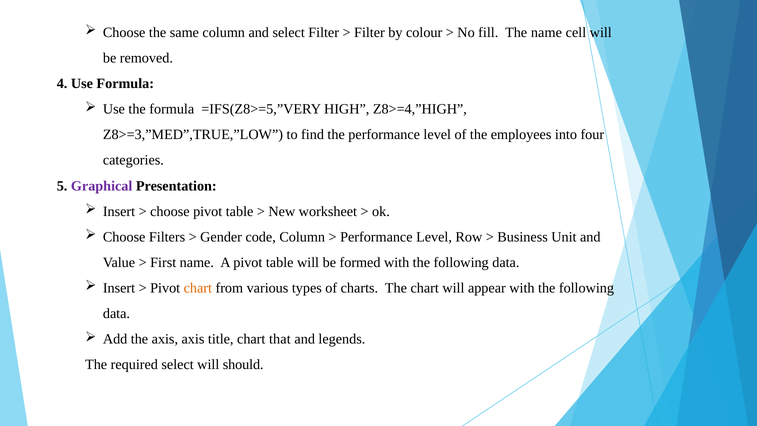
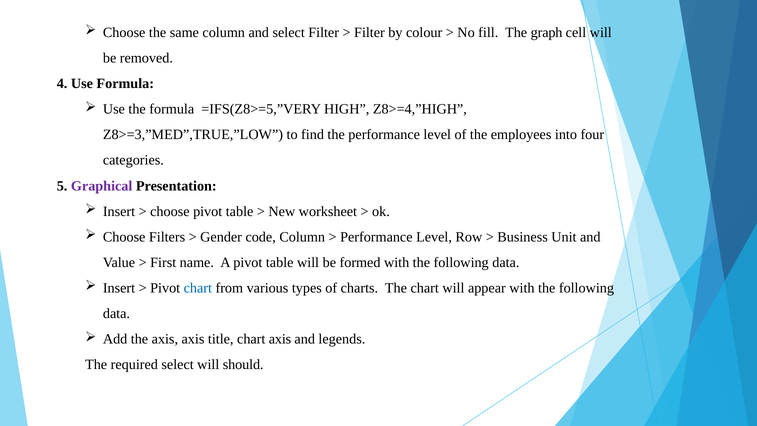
The name: name -> graph
chart at (198, 288) colour: orange -> blue
chart that: that -> axis
